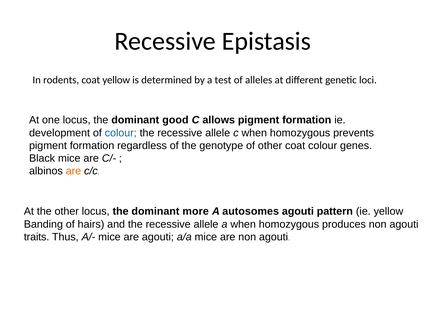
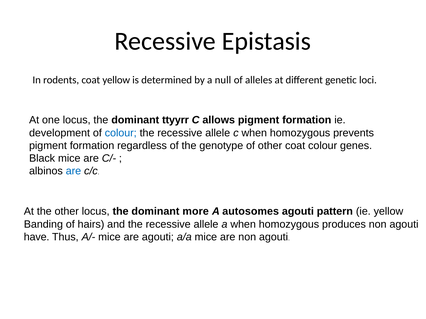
test: test -> null
good: good -> ttyyrr
are at (73, 171) colour: orange -> blue
traits: traits -> have
